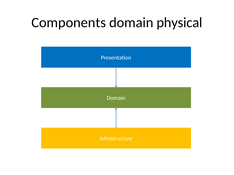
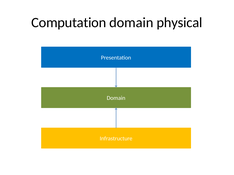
Components: Components -> Computation
